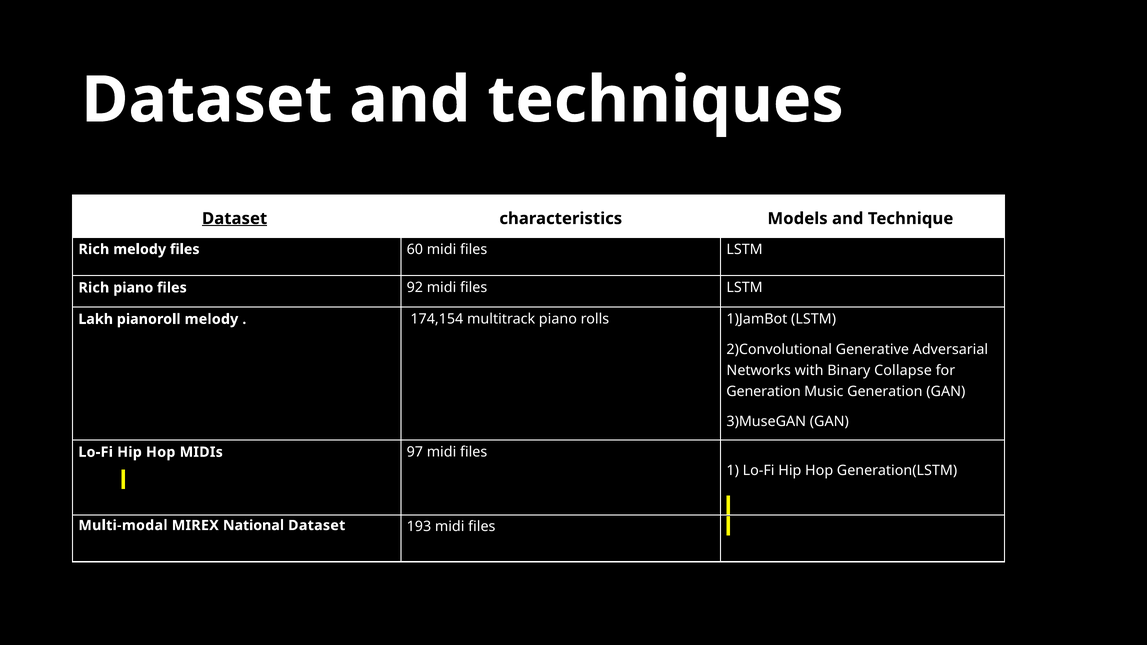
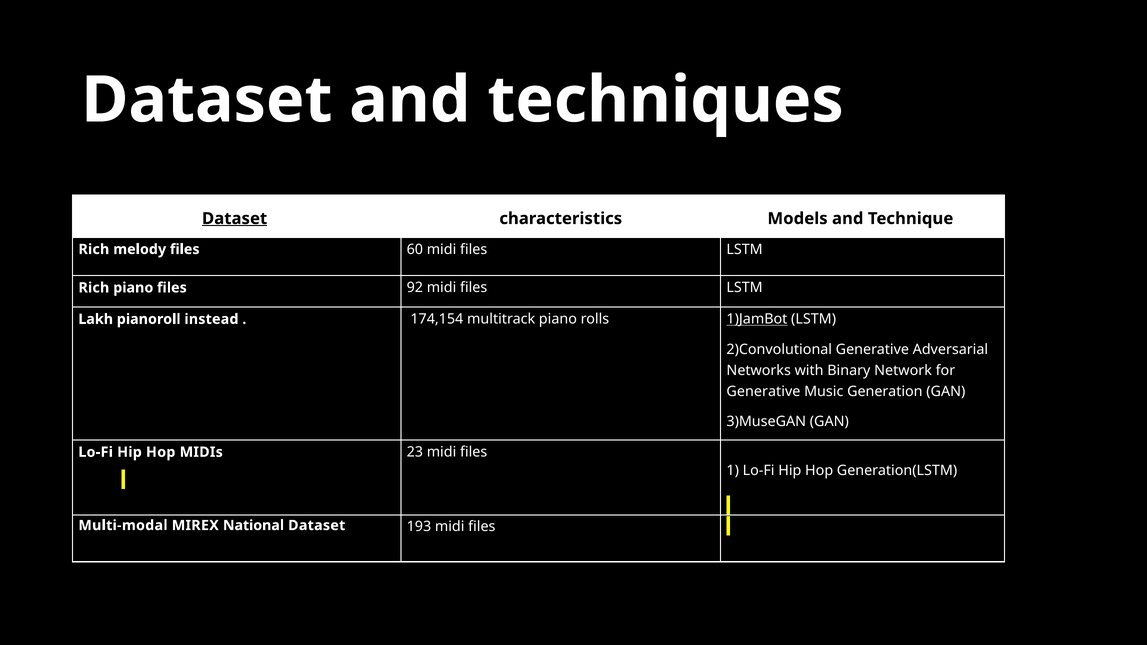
pianoroll melody: melody -> instead
1)JamBot underline: none -> present
Collapse: Collapse -> Network
Generation at (764, 391): Generation -> Generative
97: 97 -> 23
